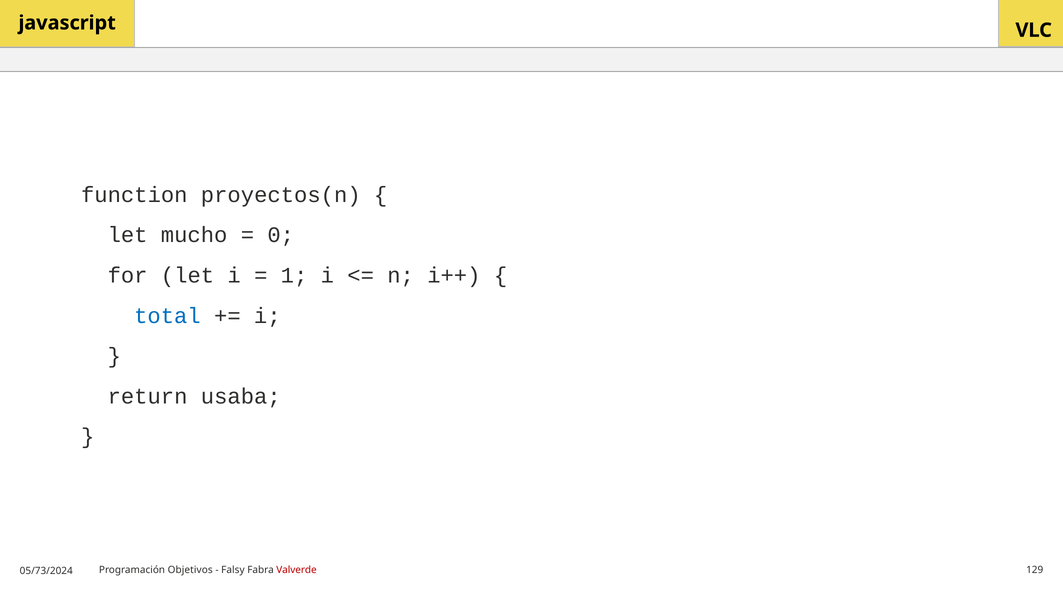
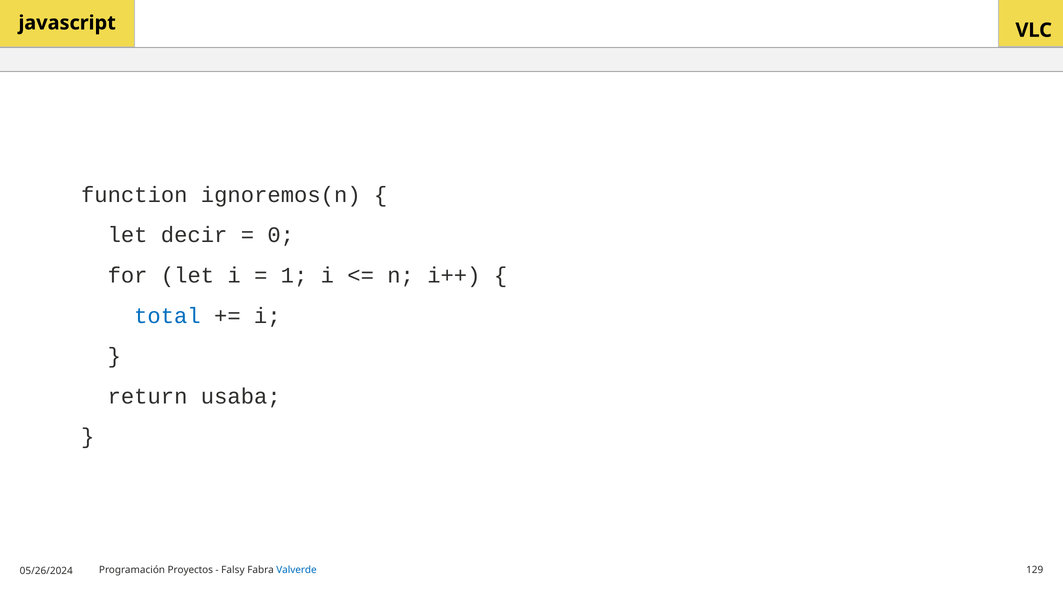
proyectos(n: proyectos(n -> ignoremos(n
mucho: mucho -> decir
Objetivos: Objetivos -> Proyectos
Valverde colour: red -> blue
05/73/2024: 05/73/2024 -> 05/26/2024
